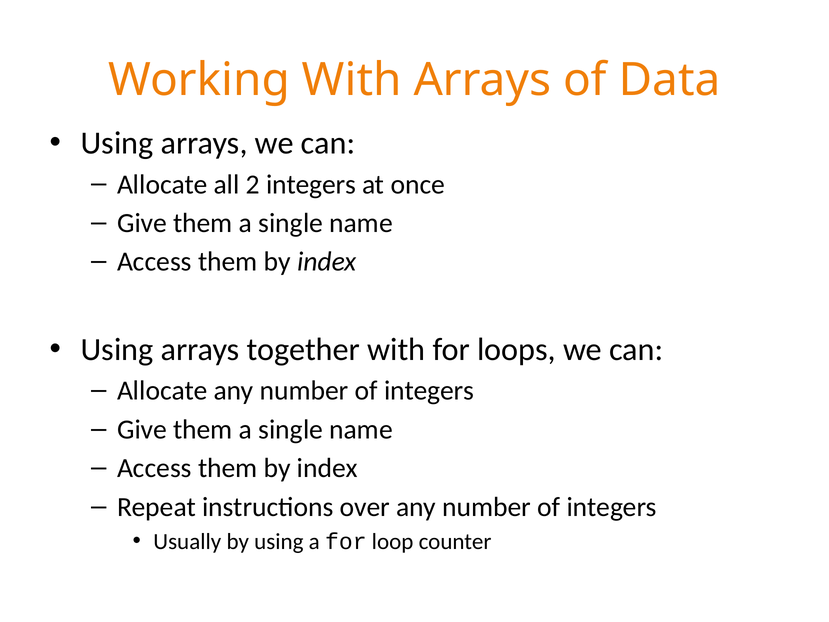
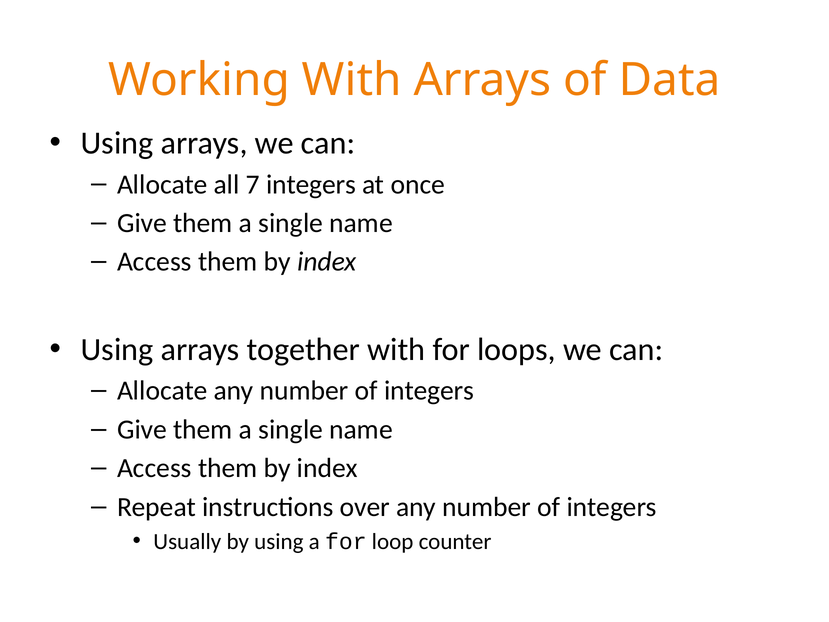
2: 2 -> 7
